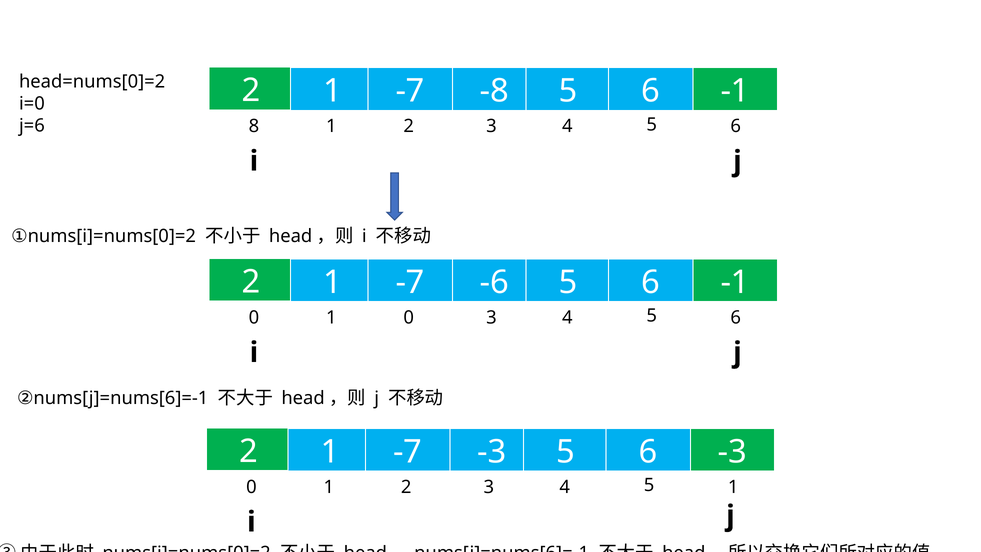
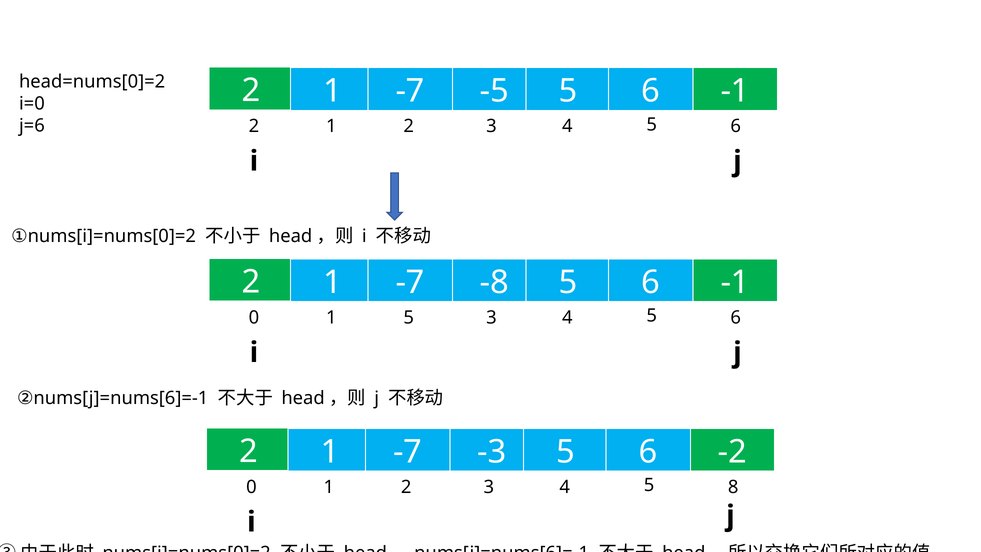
-8: -8 -> -5
j=6 8: 8 -> 2
-6: -6 -> -8
1 0: 0 -> 5
6 -3: -3 -> -2
5 1: 1 -> 8
